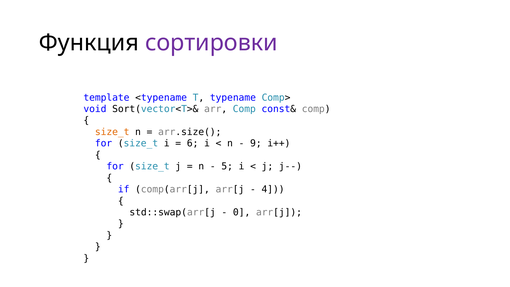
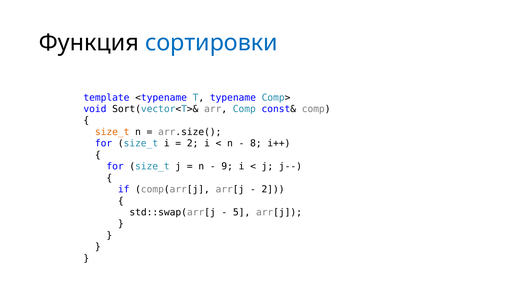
сортировки colour: purple -> blue
6 at (193, 143): 6 -> 2
9: 9 -> 8
5: 5 -> 9
4 at (273, 189): 4 -> 2
0: 0 -> 5
